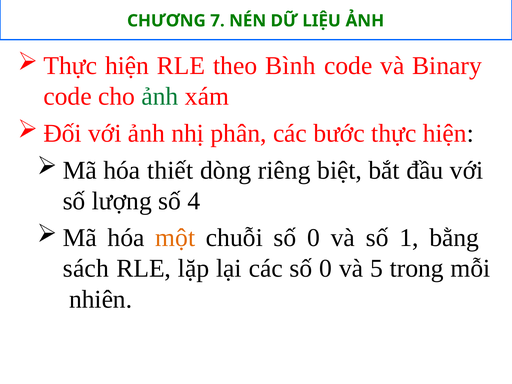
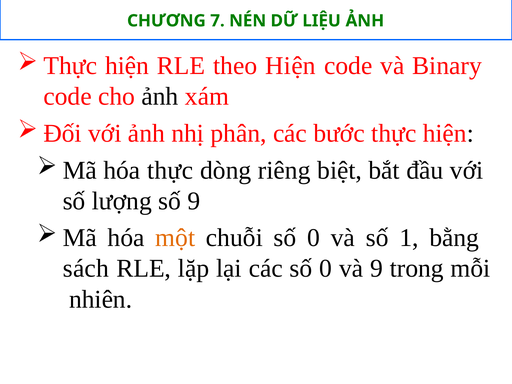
theo Bình: Bình -> Hiện
ảnh at (160, 96) colour: green -> black
hóa thiết: thiết -> thực
số 4: 4 -> 9
và 5: 5 -> 9
